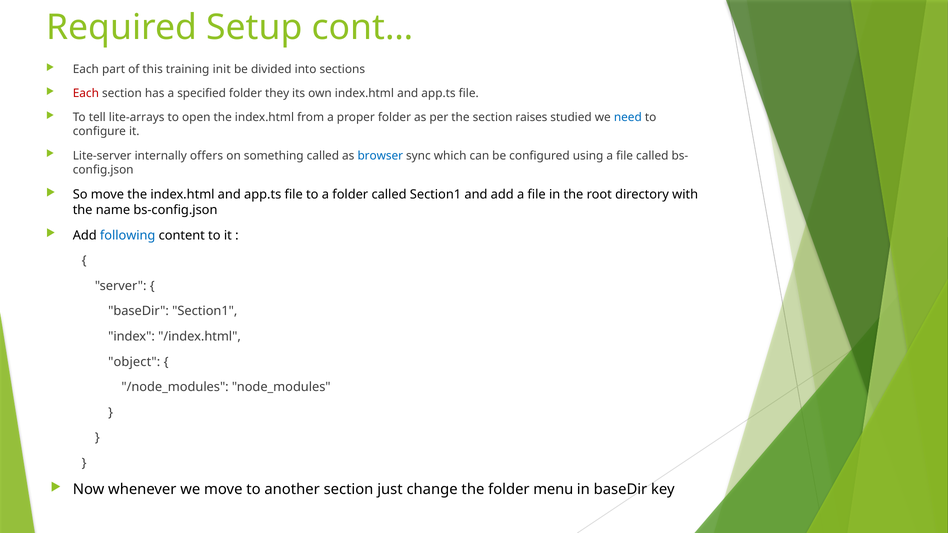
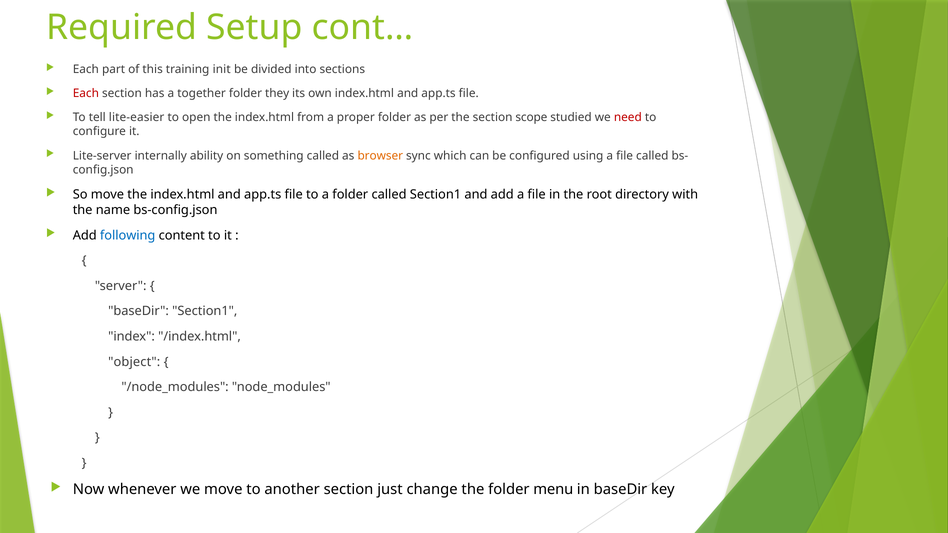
specified: specified -> together
lite-arrays: lite-arrays -> lite-easier
raises: raises -> scope
need colour: blue -> red
offers: offers -> ability
browser colour: blue -> orange
